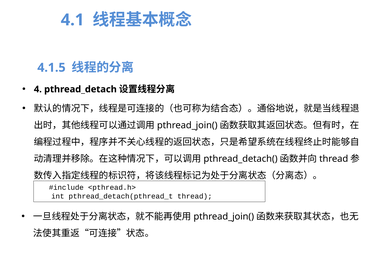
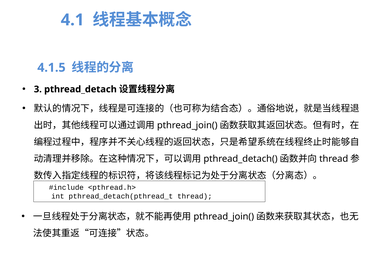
4: 4 -> 3
